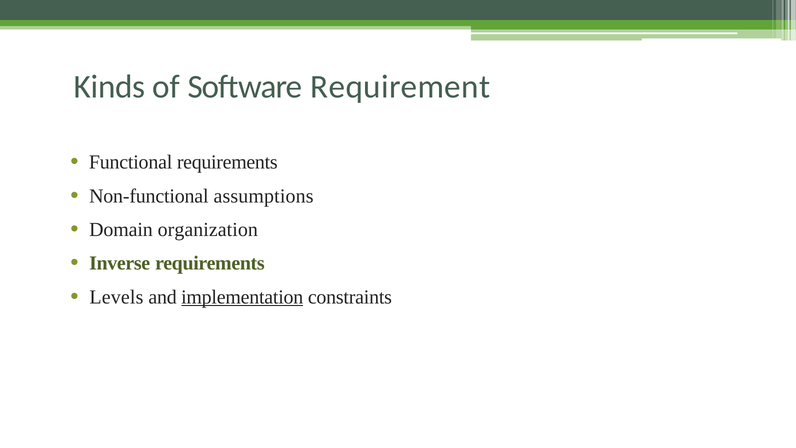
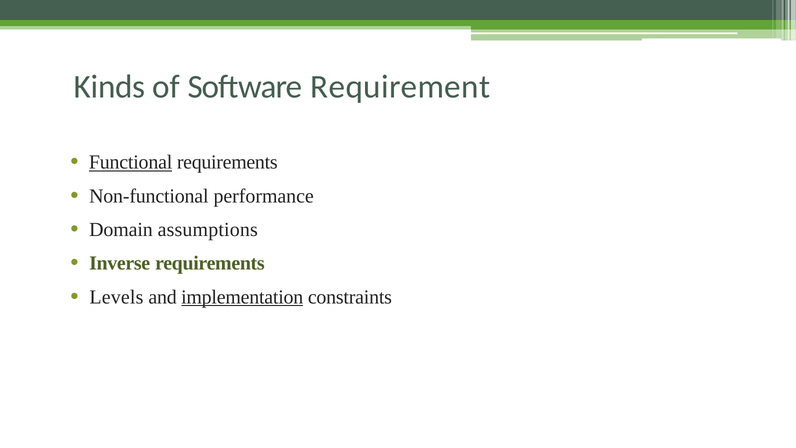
Functional underline: none -> present
assumptions: assumptions -> performance
organization: organization -> assumptions
